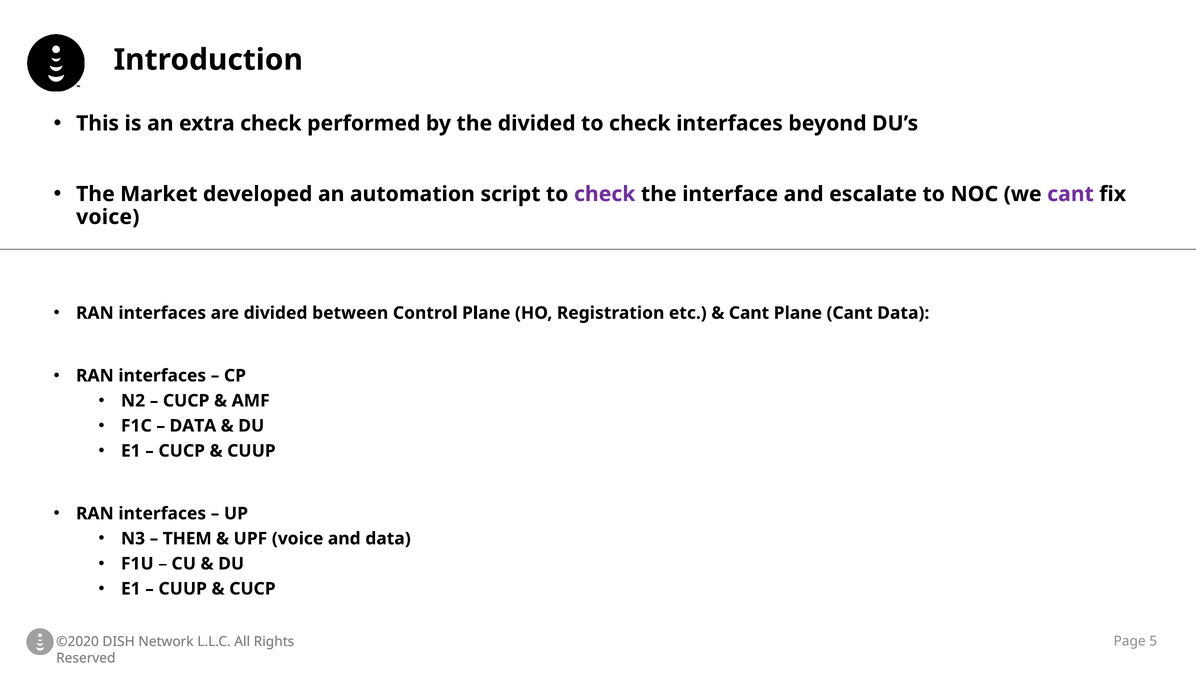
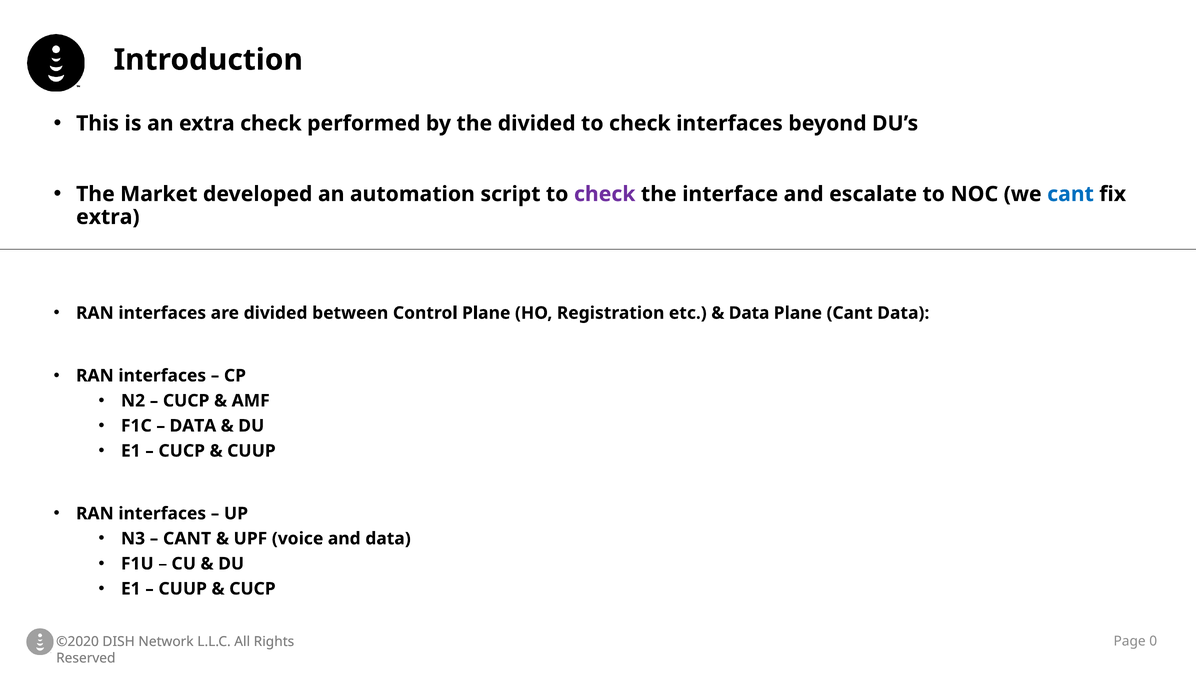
cant at (1070, 194) colour: purple -> blue
voice at (108, 217): voice -> extra
Cant at (749, 313): Cant -> Data
THEM at (187, 538): THEM -> CANT
5: 5 -> 0
